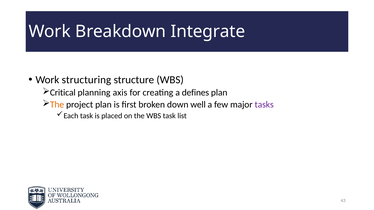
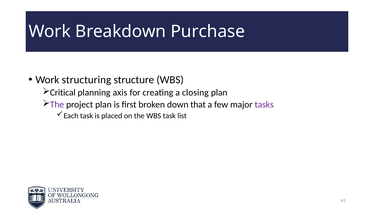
Integrate: Integrate -> Purchase
defines: defines -> closing
The at (57, 105) colour: orange -> purple
well: well -> that
